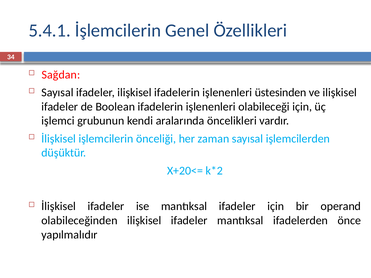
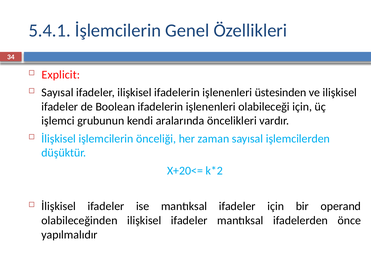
Sağdan: Sağdan -> Explicit
